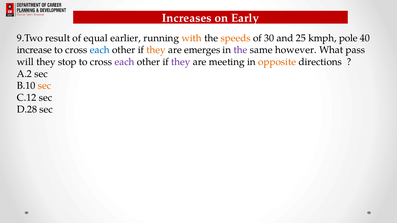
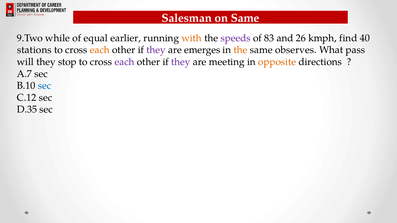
Increases: Increases -> Salesman
on Early: Early -> Same
result: result -> while
speeds colour: orange -> purple
30: 30 -> 83
25: 25 -> 26
pole: pole -> find
increase: increase -> stations
each at (100, 50) colour: blue -> orange
they at (156, 50) colour: orange -> purple
the at (240, 50) colour: purple -> orange
however: however -> observes
A.2: A.2 -> A.7
sec at (45, 86) colour: orange -> blue
D.28: D.28 -> D.35
